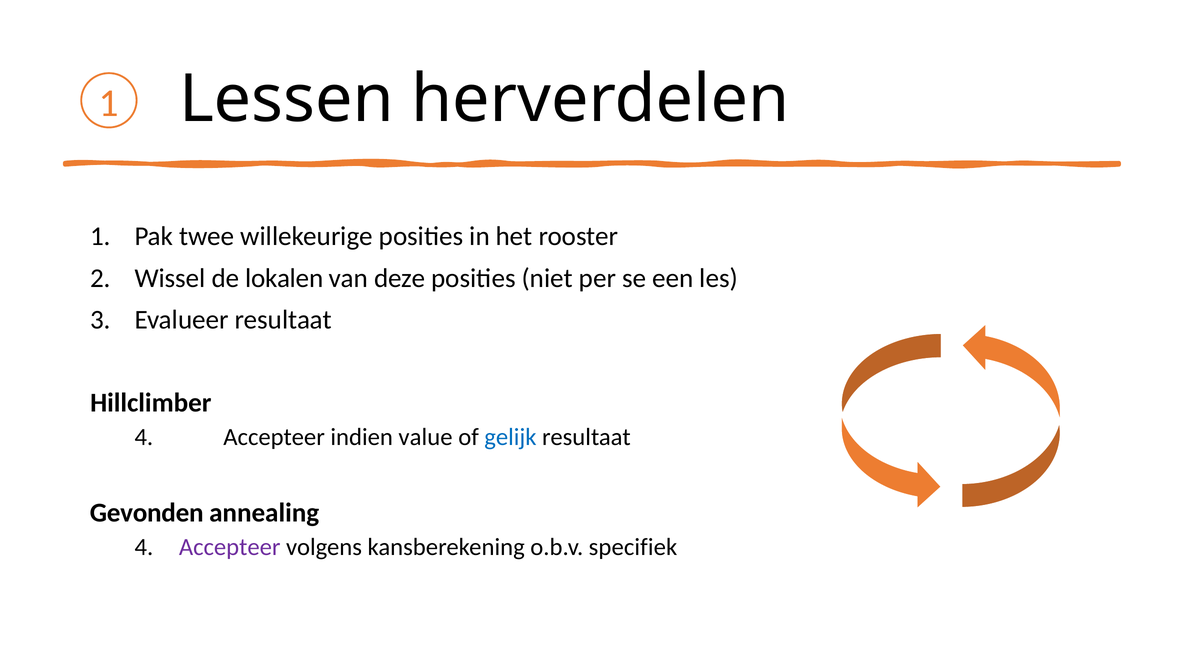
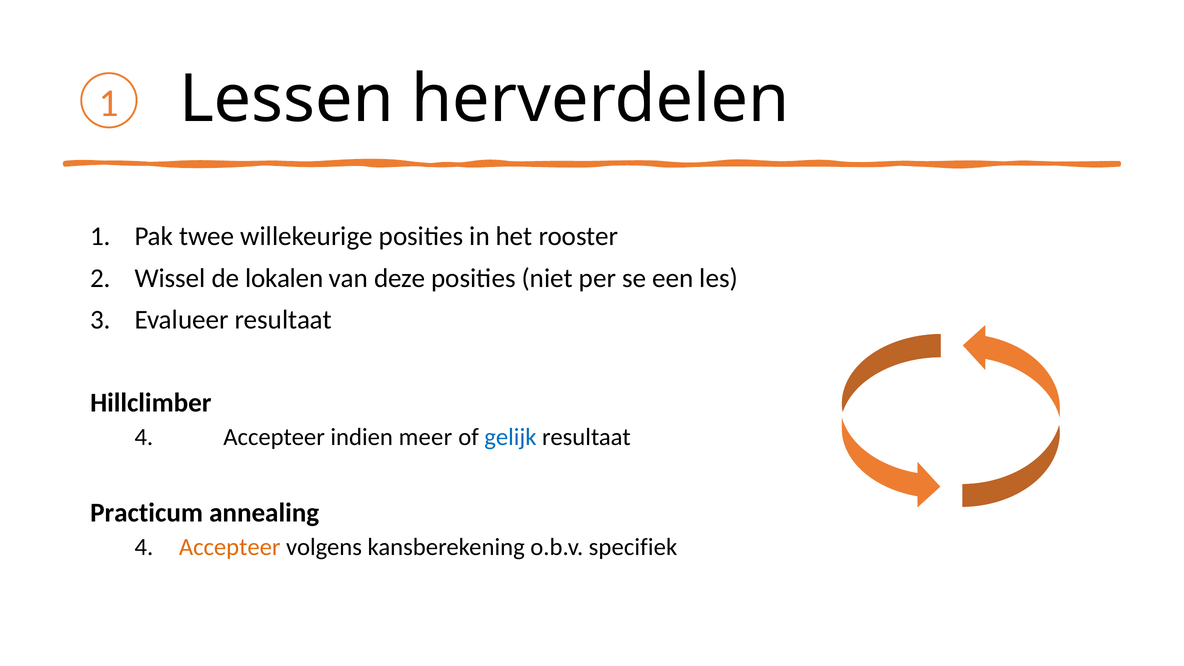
value: value -> meer
Gevonden: Gevonden -> Practicum
Accepteer at (230, 547) colour: purple -> orange
